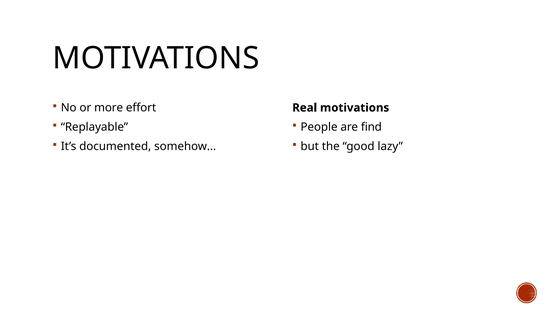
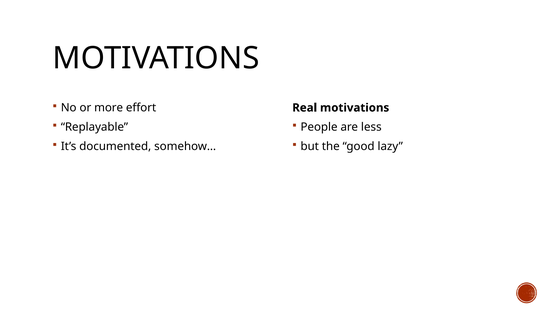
find: find -> less
